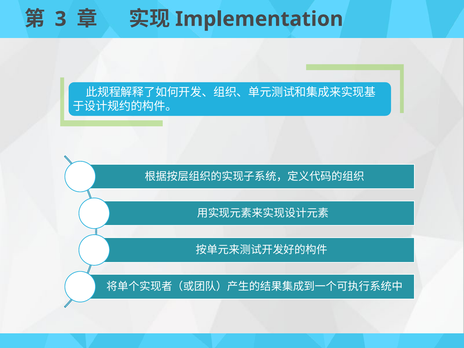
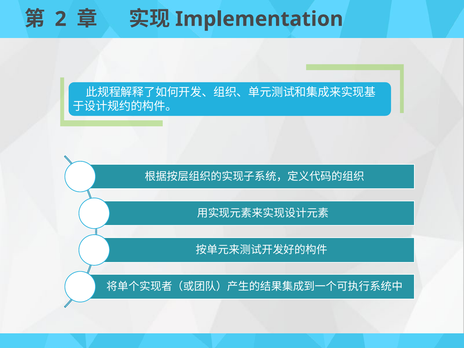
3: 3 -> 2
